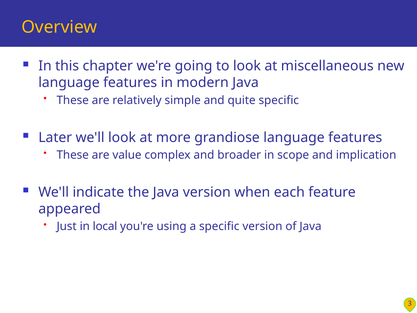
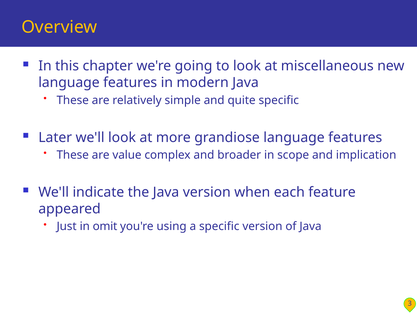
local: local -> omit
